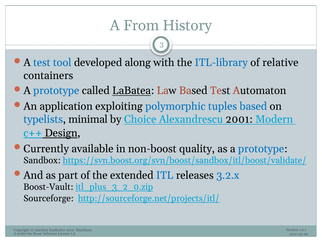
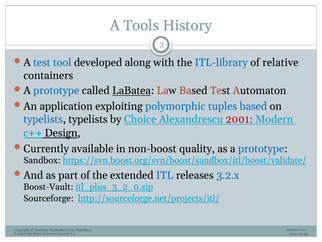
From: From -> Tools
typelists minimal: minimal -> typelists
2001 colour: black -> red
